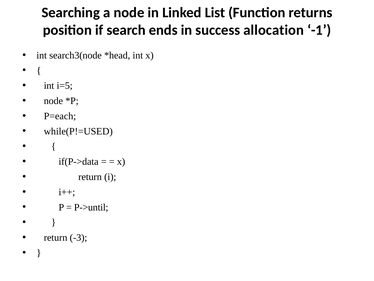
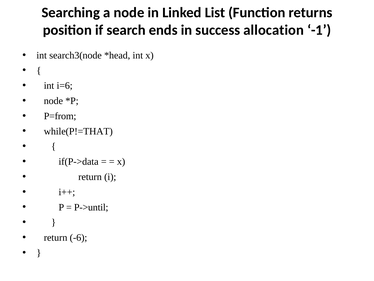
i=5: i=5 -> i=6
P=each: P=each -> P=from
while(P!=USED: while(P!=USED -> while(P!=THAT
-3: -3 -> -6
